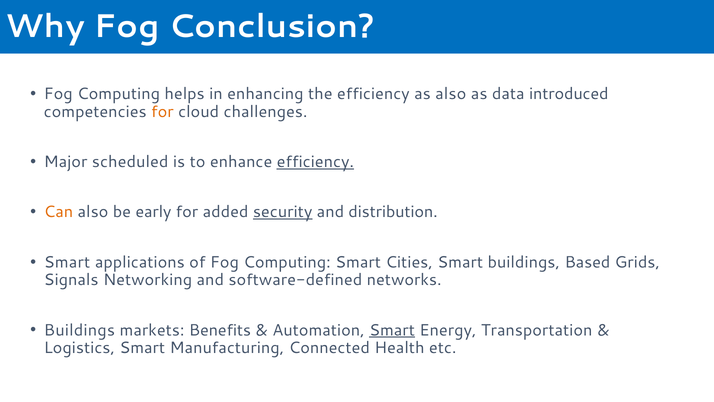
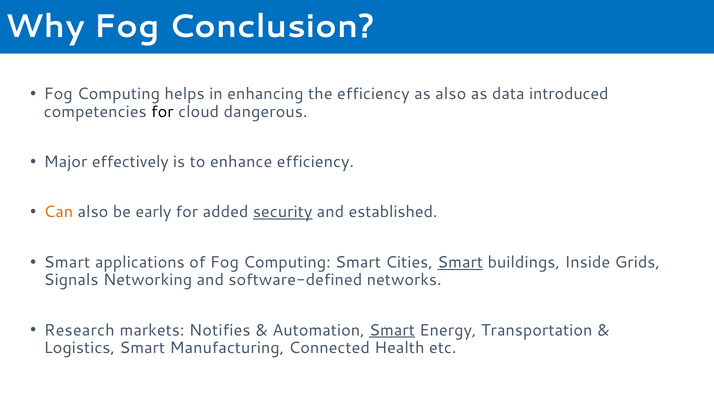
for at (162, 112) colour: orange -> black
challenges: challenges -> dangerous
scheduled: scheduled -> effectively
efficiency at (315, 162) underline: present -> none
distribution: distribution -> established
Smart at (460, 262) underline: none -> present
Based: Based -> Inside
Buildings at (79, 330): Buildings -> Research
Benefits: Benefits -> Notifies
